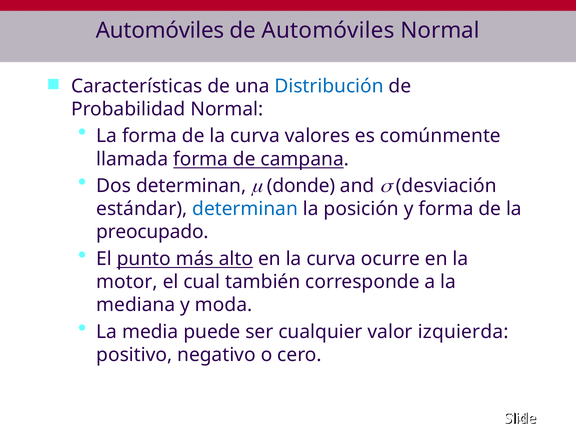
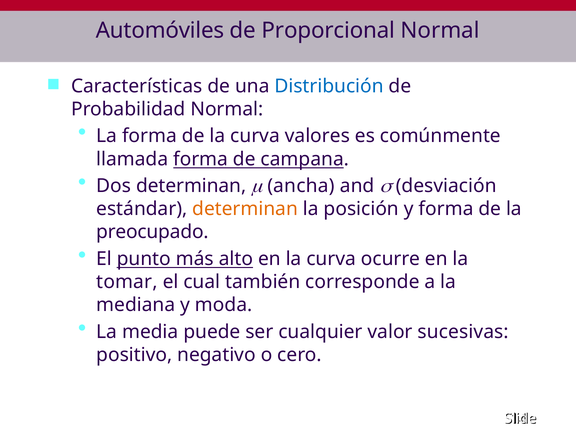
de Automóviles: Automóviles -> Proporcional
donde: donde -> ancha
determinan at (245, 209) colour: blue -> orange
motor: motor -> tomar
izquierda: izquierda -> sucesivas
